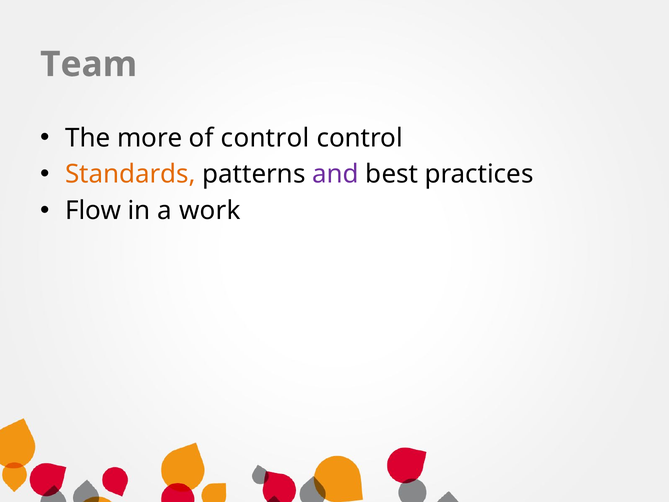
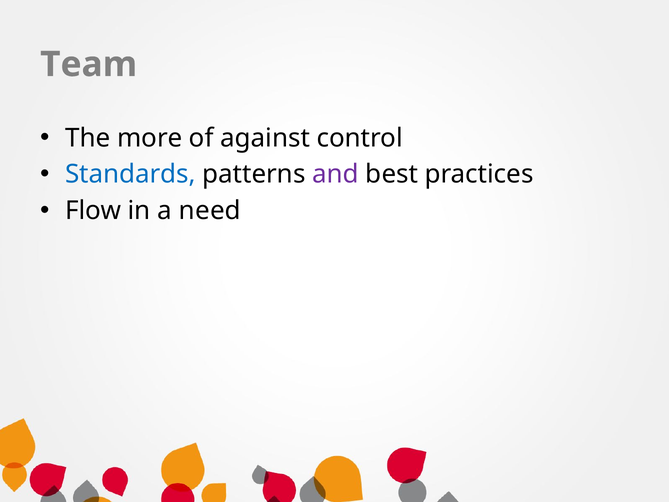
of control: control -> against
Standards colour: orange -> blue
work: work -> need
